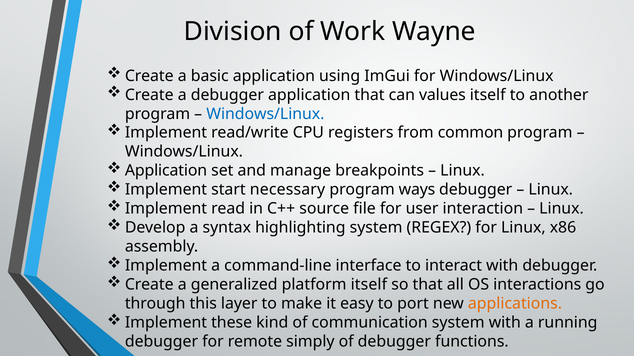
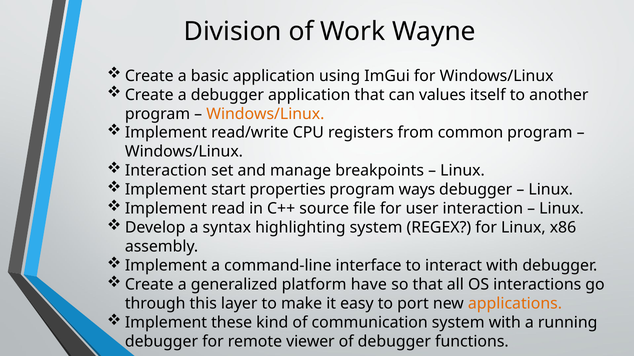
Windows/Linux at (265, 114) colour: blue -> orange
Application at (166, 171): Application -> Interaction
necessary: necessary -> properties
platform itself: itself -> have
simply: simply -> viewer
